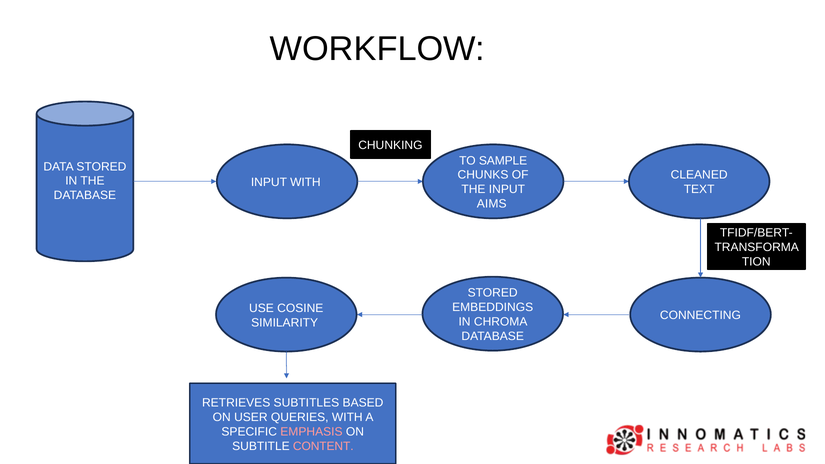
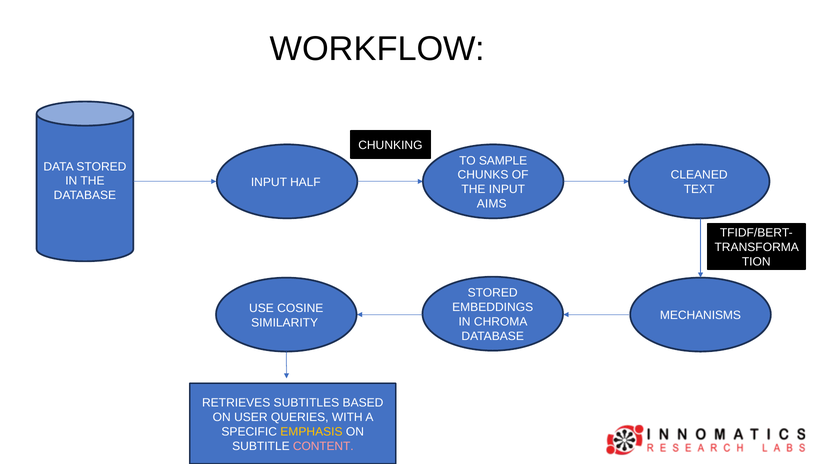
INPUT WITH: WITH -> HALF
CONNECTING: CONNECTING -> MECHANISMS
EMPHASIS colour: pink -> yellow
